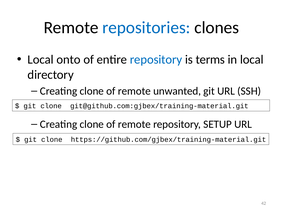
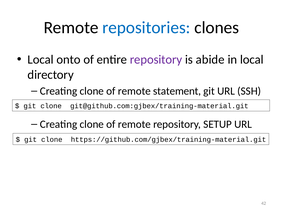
repository at (156, 59) colour: blue -> purple
terms: terms -> abide
unwanted: unwanted -> statement
